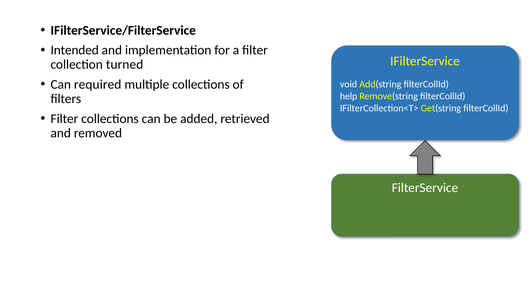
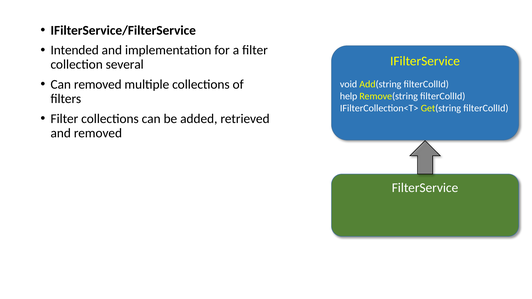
turned: turned -> several
Can required: required -> removed
